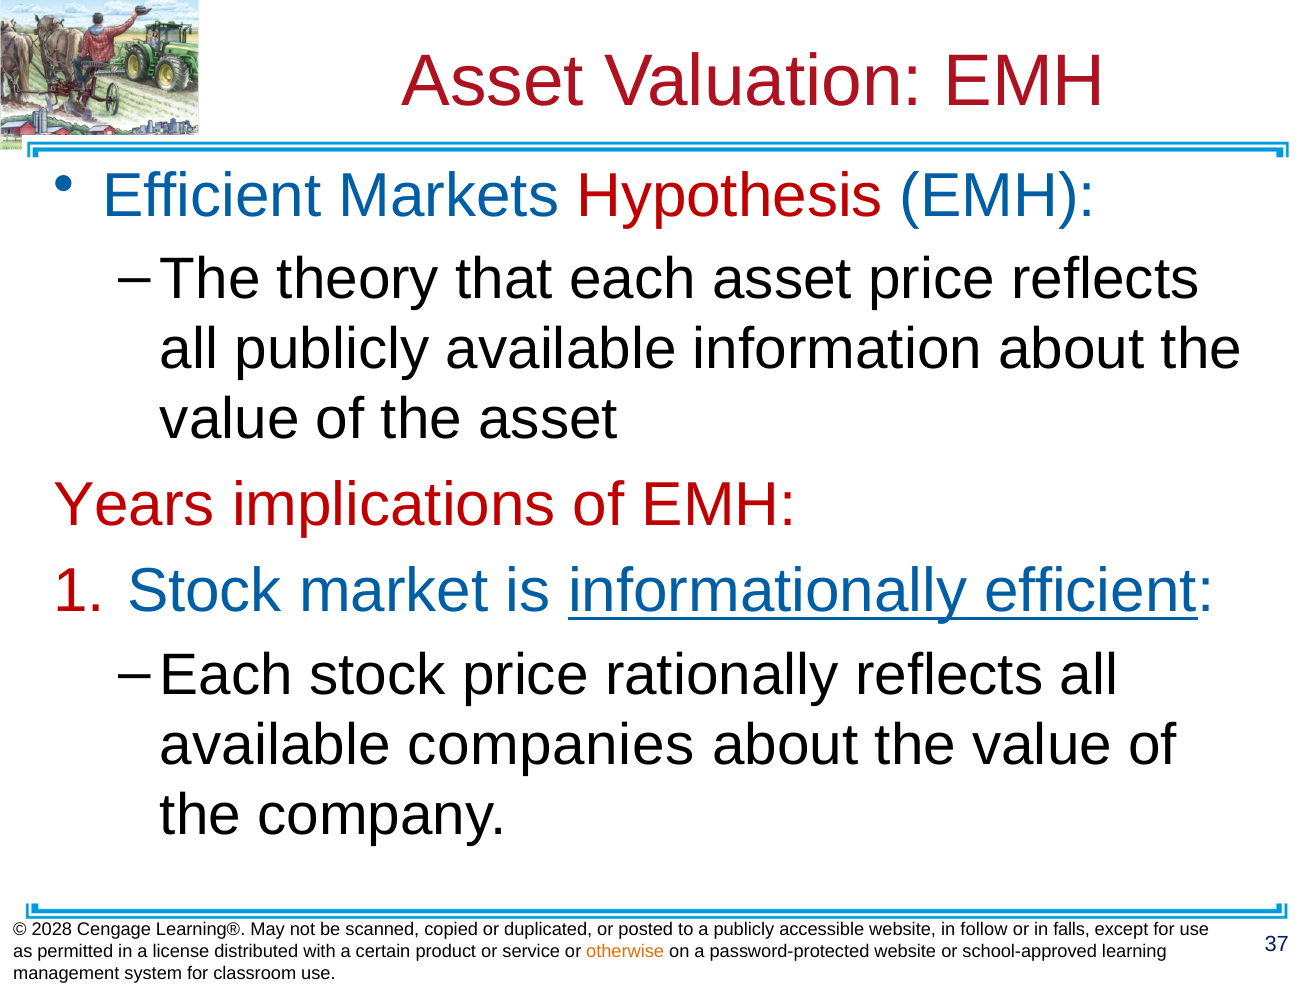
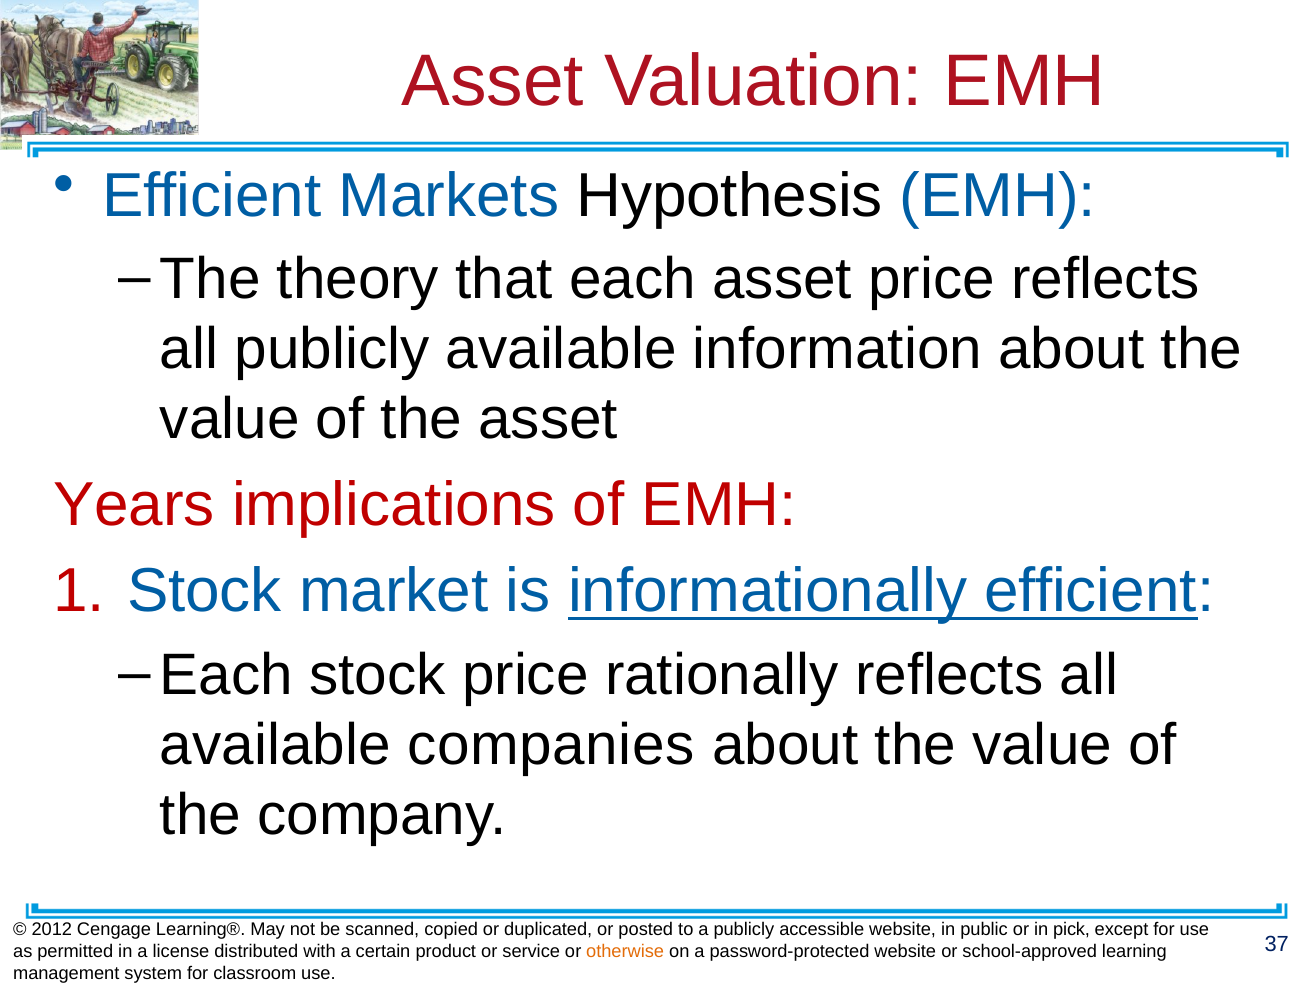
Hypothesis colour: red -> black
2028: 2028 -> 2012
follow: follow -> public
falls: falls -> pick
